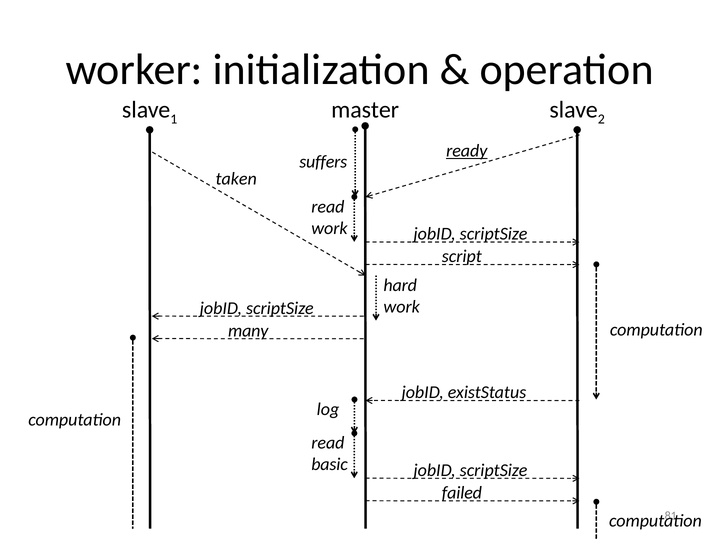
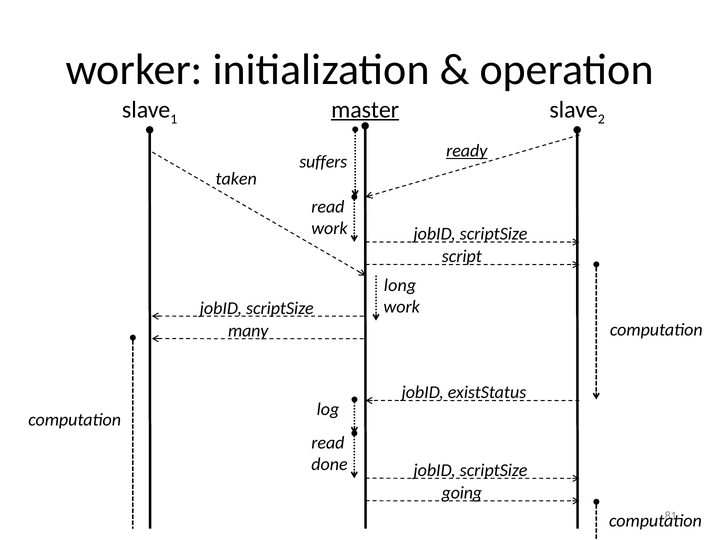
master underline: none -> present
hard: hard -> long
basic: basic -> done
failed: failed -> going
